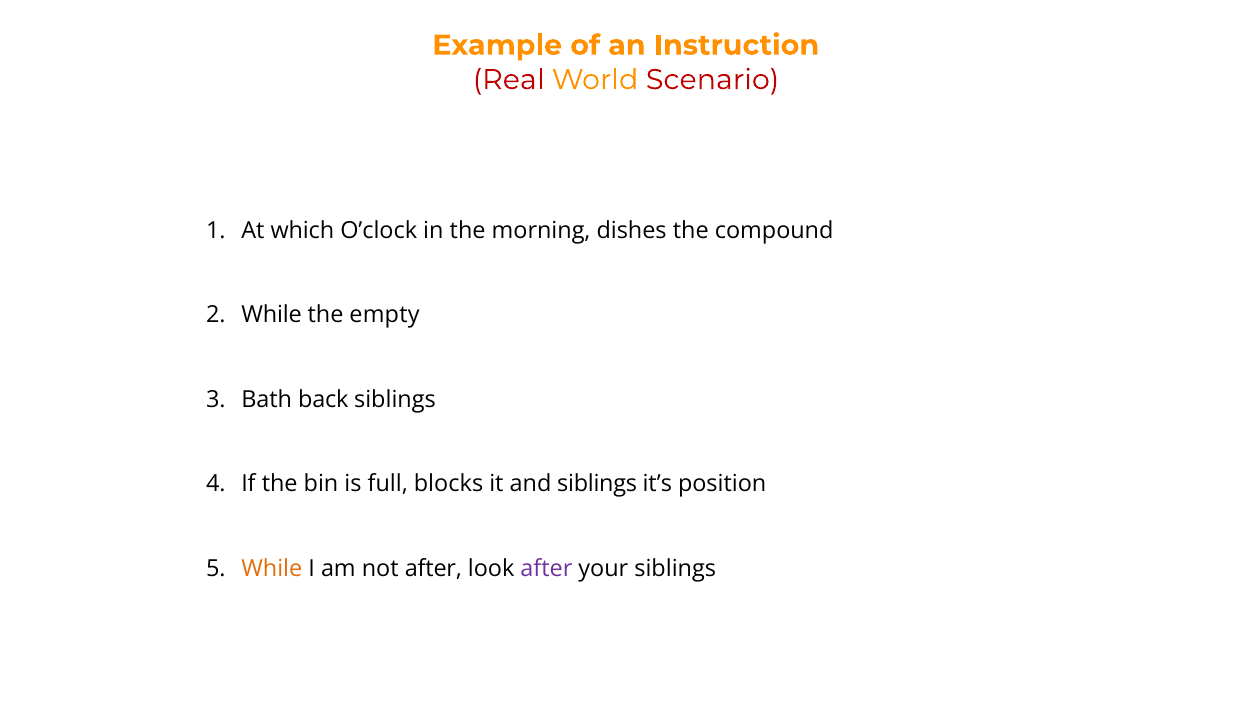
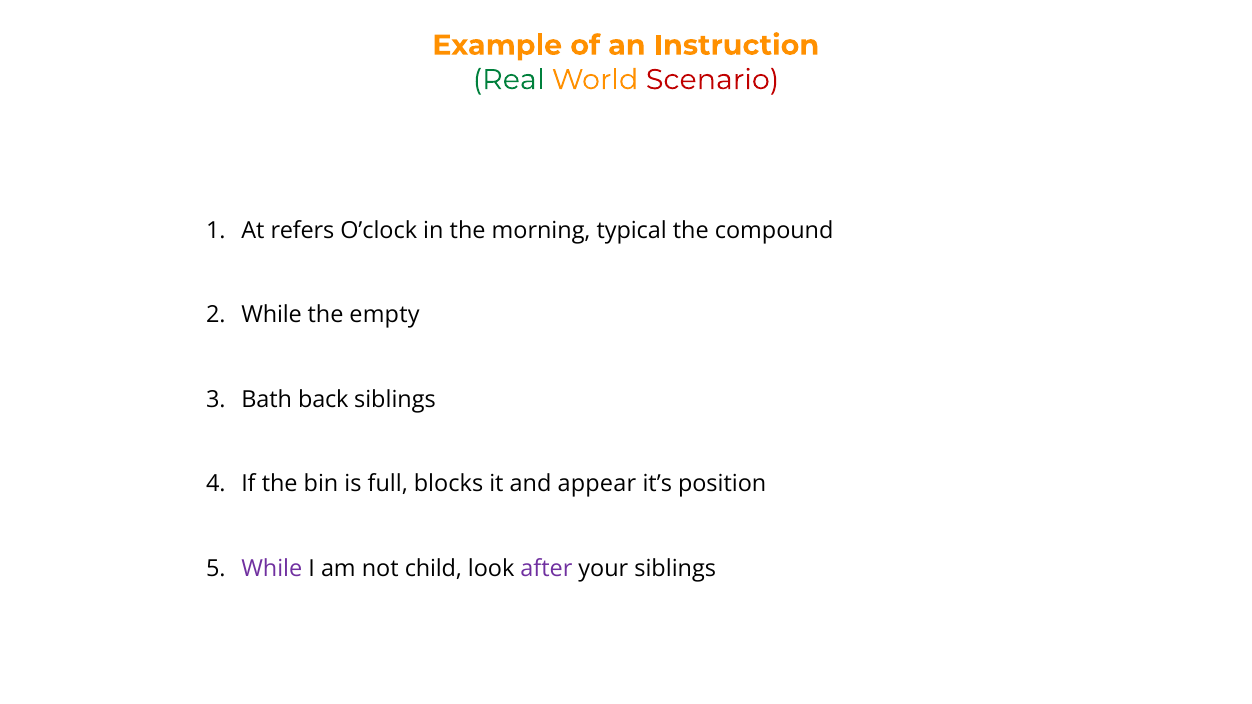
Real colour: red -> green
which: which -> refers
dishes: dishes -> typical
and siblings: siblings -> appear
While at (272, 568) colour: orange -> purple
not after: after -> child
